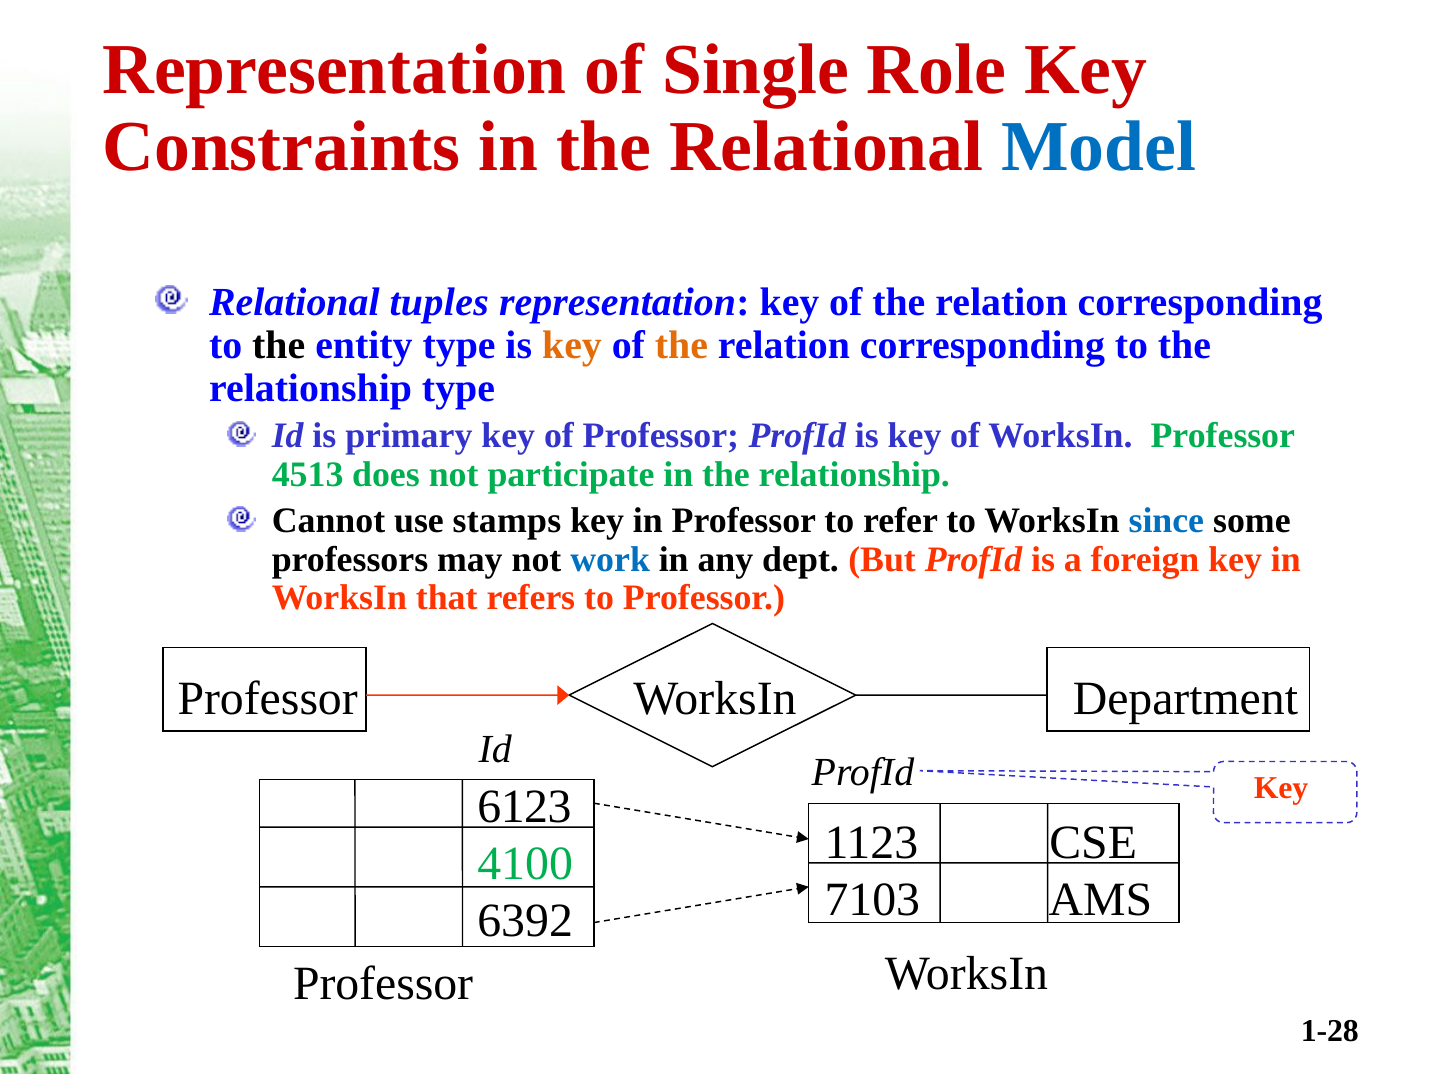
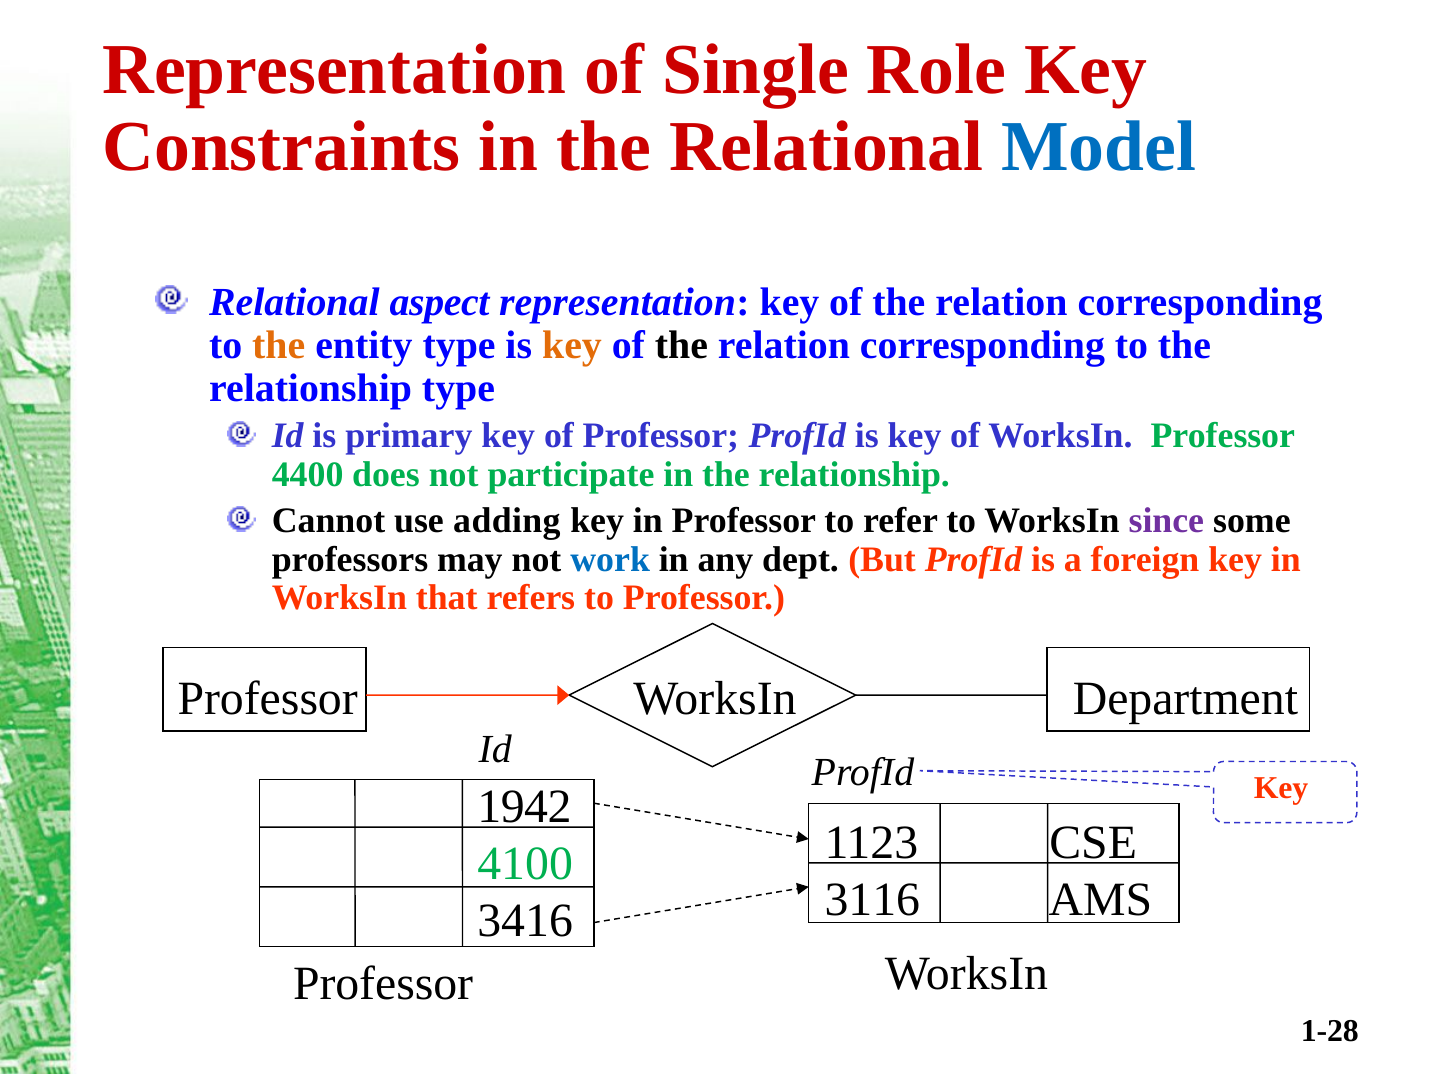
tuples: tuples -> aspect
the at (279, 345) colour: black -> orange
the at (681, 345) colour: orange -> black
4513: 4513 -> 4400
stamps: stamps -> adding
since colour: blue -> purple
6123: 6123 -> 1942
7103: 7103 -> 3116
6392: 6392 -> 3416
